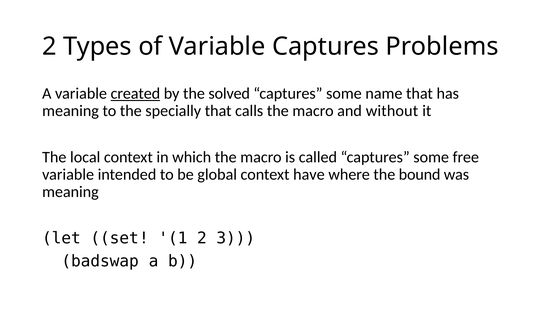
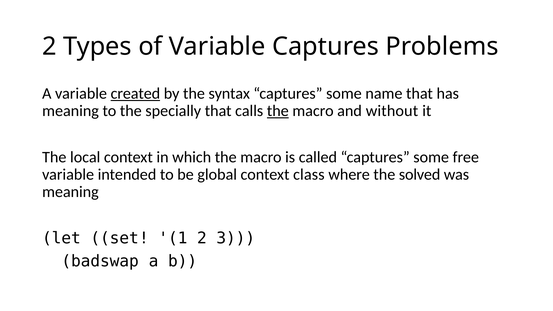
solved: solved -> syntax
the at (278, 111) underline: none -> present
have: have -> class
bound: bound -> solved
